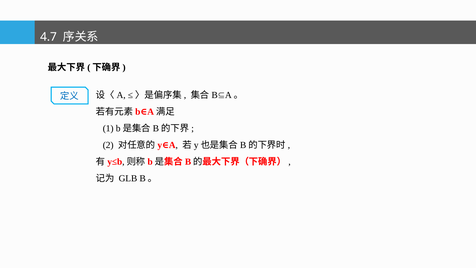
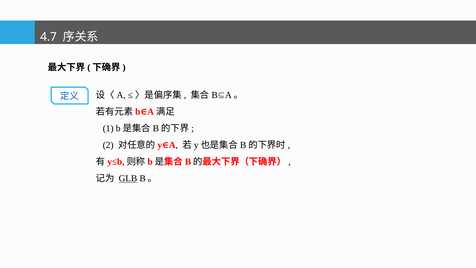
GLB underline: none -> present
